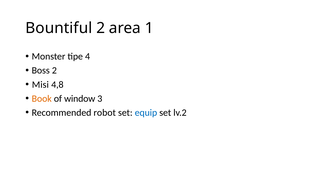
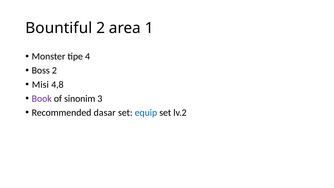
Book colour: orange -> purple
window: window -> sinonim
robot: robot -> dasar
